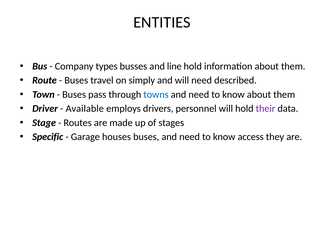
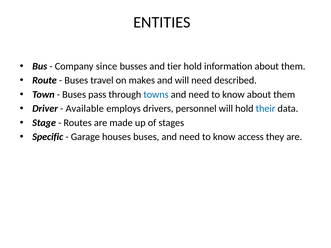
types: types -> since
line: line -> tier
simply: simply -> makes
their colour: purple -> blue
